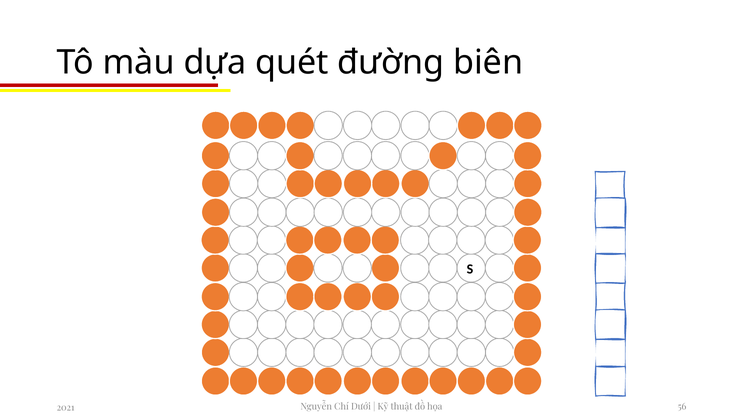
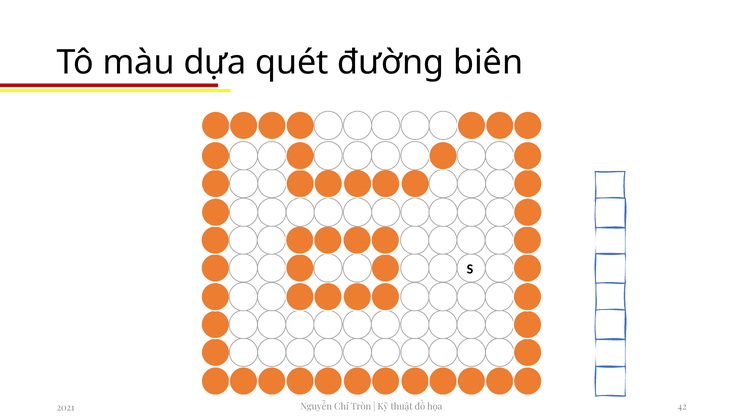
Dưới: Dưới -> Tròn
56: 56 -> 42
